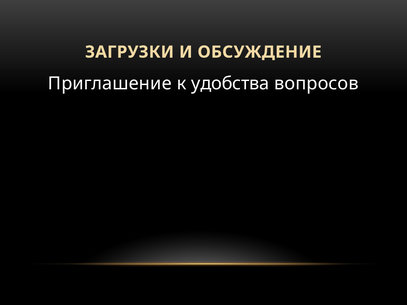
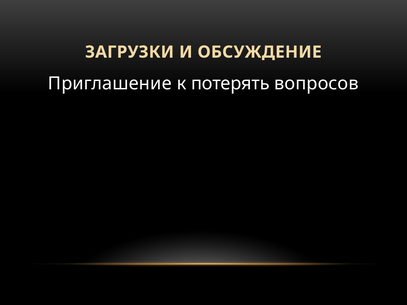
удобства: удобства -> потерять
